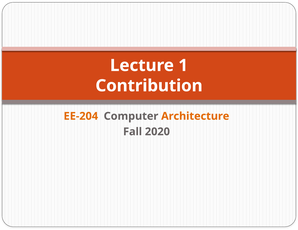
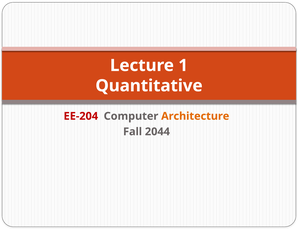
Contribution: Contribution -> Quantitative
EE-204 colour: orange -> red
2020: 2020 -> 2044
